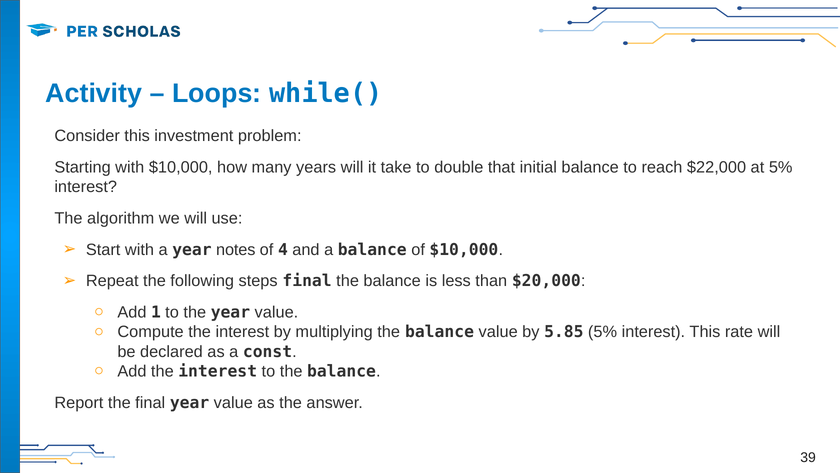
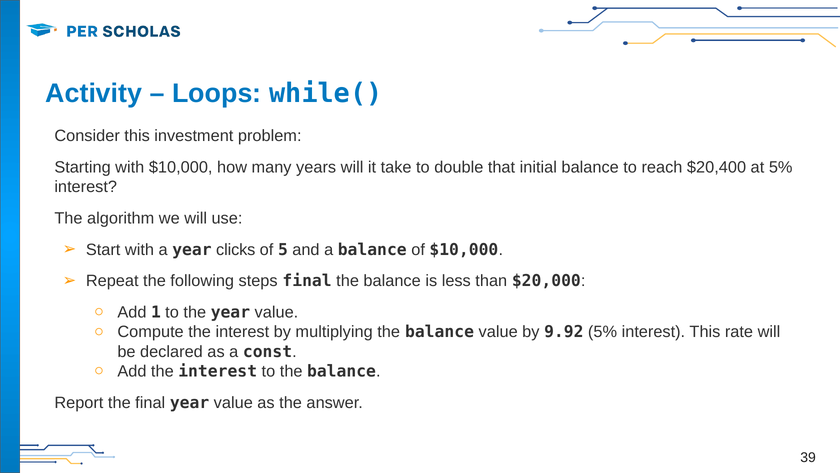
$22,000: $22,000 -> $20,400
notes: notes -> clicks
4: 4 -> 5
5.85: 5.85 -> 9.92
